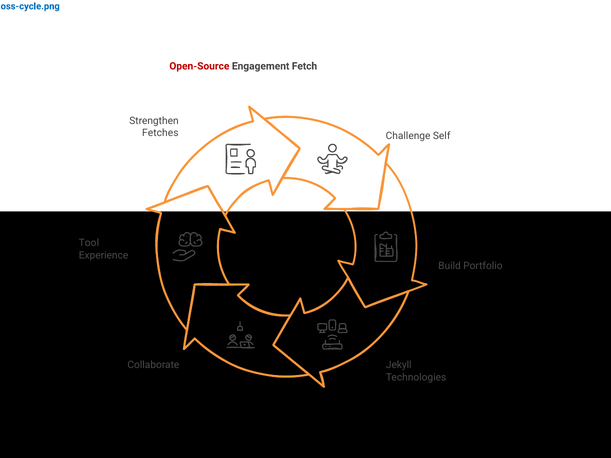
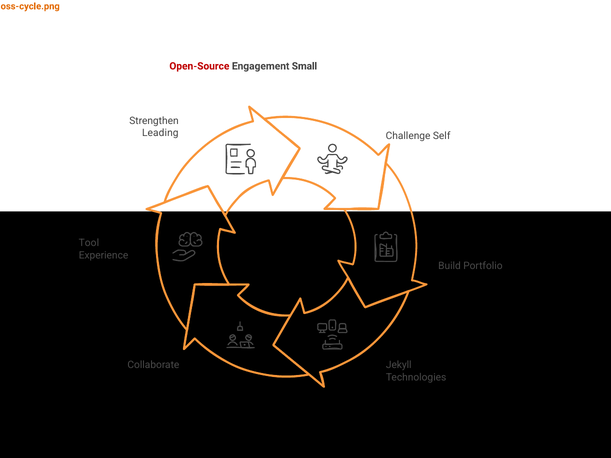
oss-cycle.png colour: blue -> orange
Fetch: Fetch -> Small
Fetches: Fetches -> Leading
